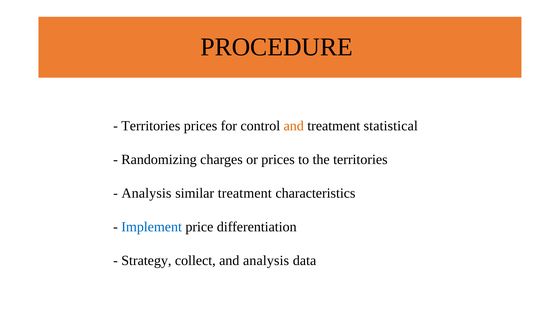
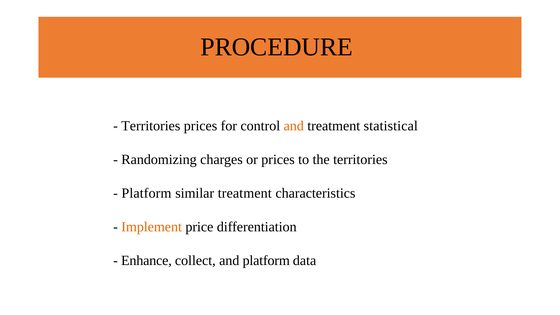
Analysis at (146, 193): Analysis -> Platform
Implement colour: blue -> orange
Strategy: Strategy -> Enhance
and analysis: analysis -> platform
